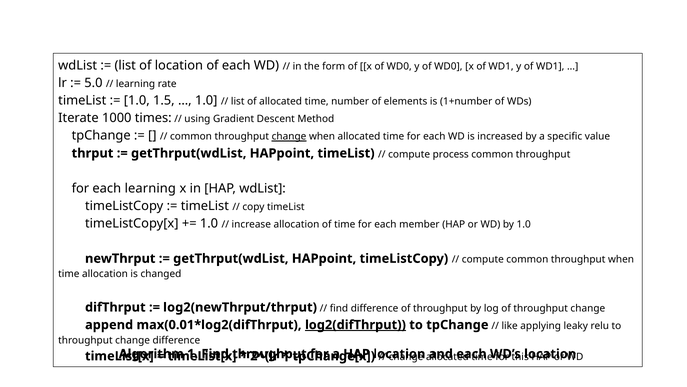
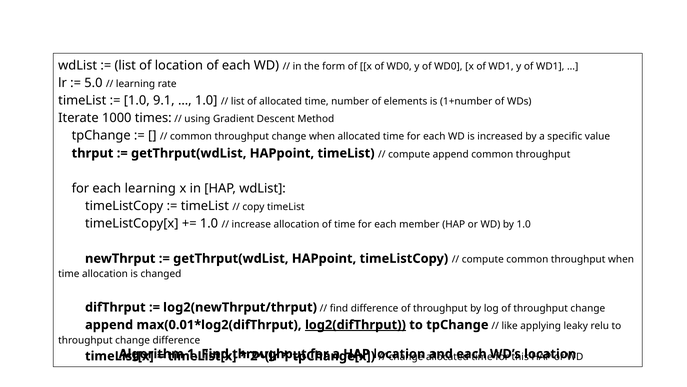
1.5: 1.5 -> 9.1
change at (289, 136) underline: present -> none
compute process: process -> append
